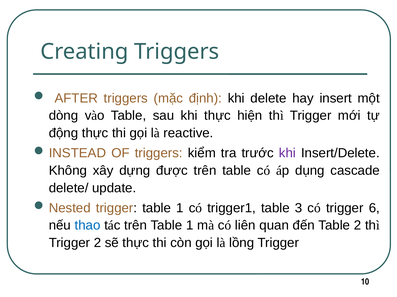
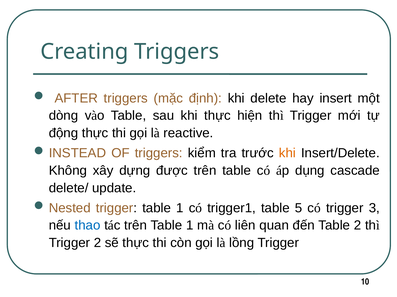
khi at (287, 153) colour: purple -> orange
3: 3 -> 5
6: 6 -> 3
